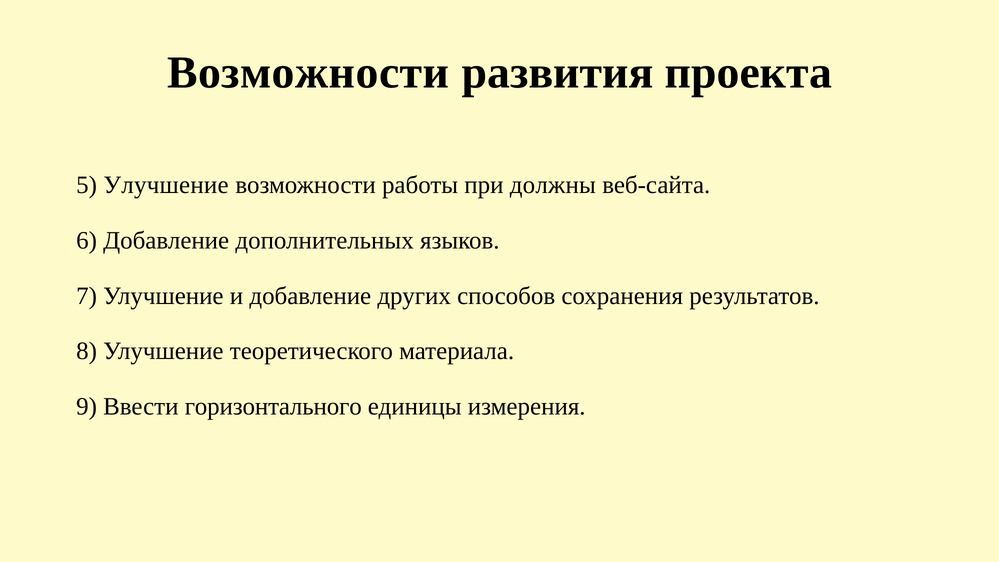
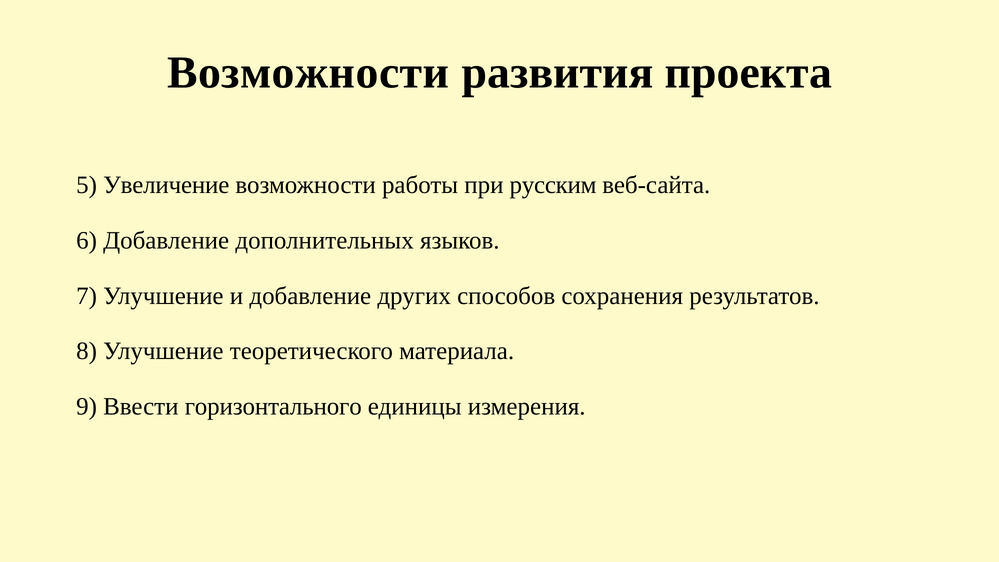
5 Улучшение: Улучшение -> Увеличение
должны: должны -> русским
